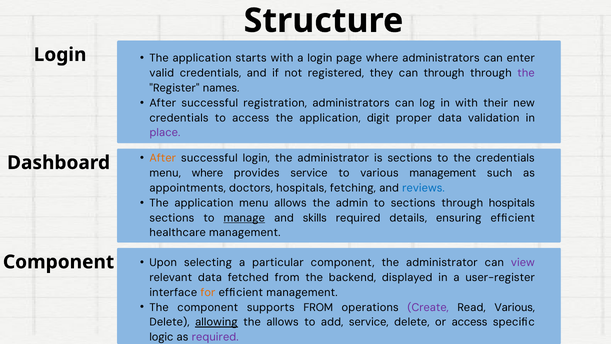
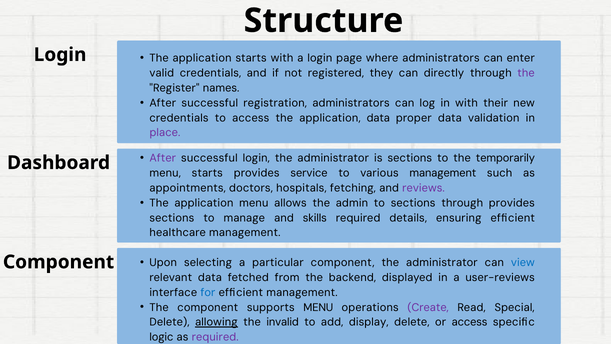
can through: through -> directly
application digit: digit -> data
After at (163, 158) colour: orange -> purple
the credentials: credentials -> temporarily
menu where: where -> starts
reviews colour: blue -> purple
through hospitals: hospitals -> provides
manage underline: present -> none
view colour: purple -> blue
user-register: user-register -> user-reviews
for colour: orange -> blue
supports FROM: FROM -> MENU
Read Various: Various -> Special
the allows: allows -> invalid
add service: service -> display
